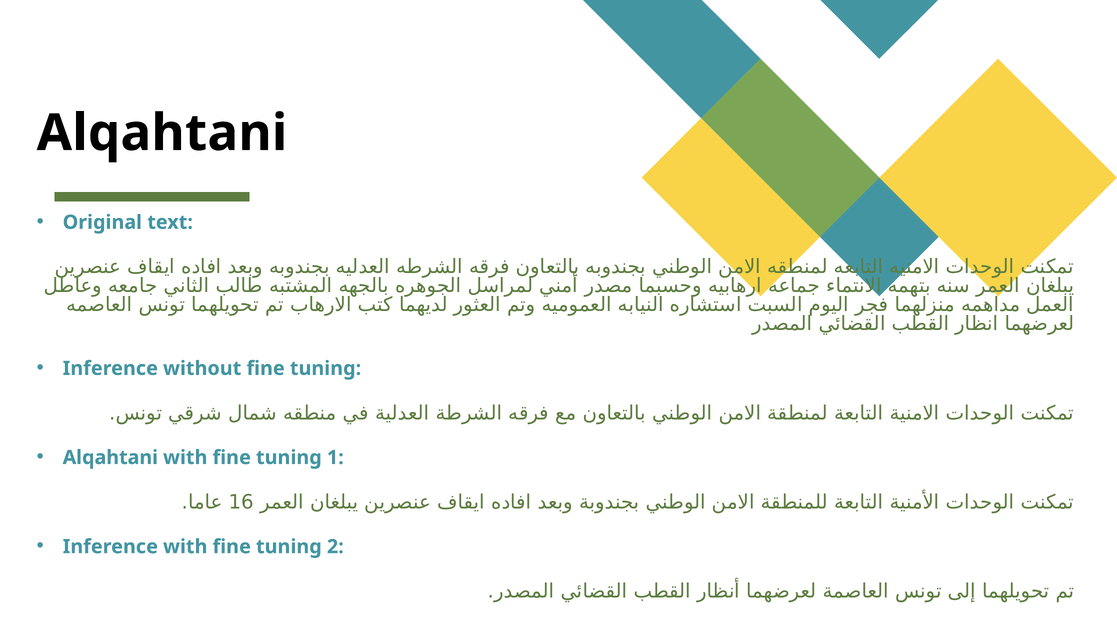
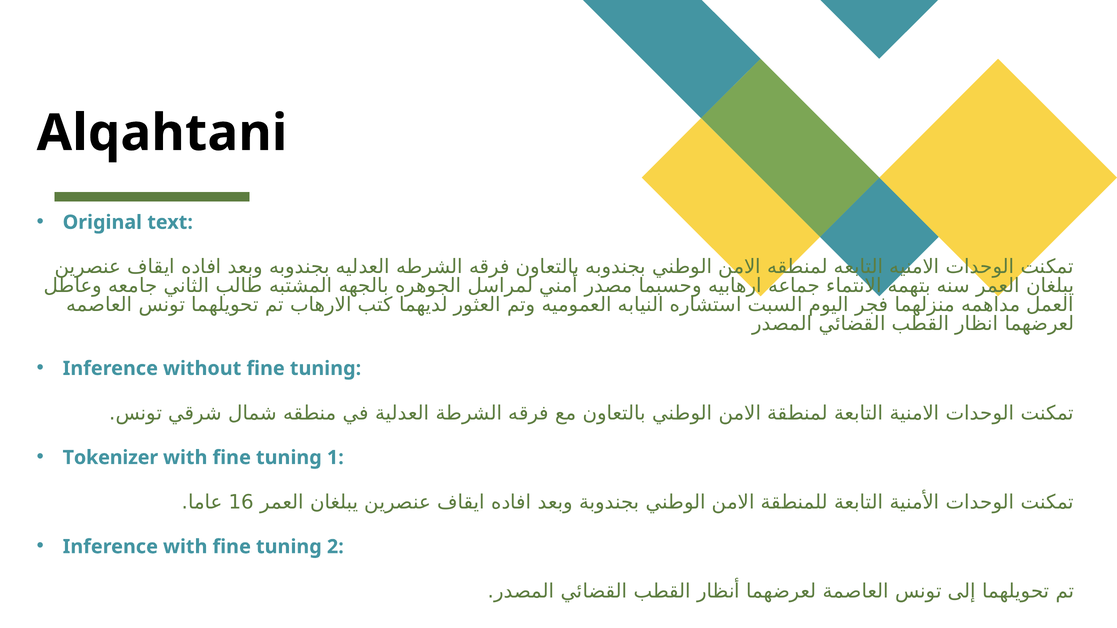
Alqahtani at (110, 458): Alqahtani -> Tokenizer
